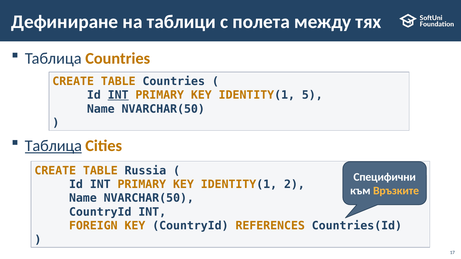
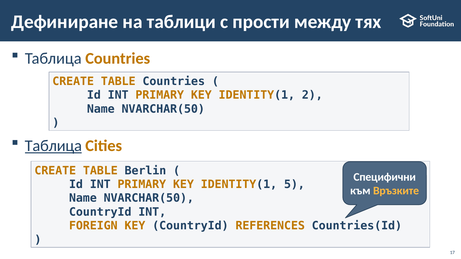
полета: полета -> прости
INT at (118, 95) underline: present -> none
5: 5 -> 2
Russia: Russia -> Berlin
2: 2 -> 5
